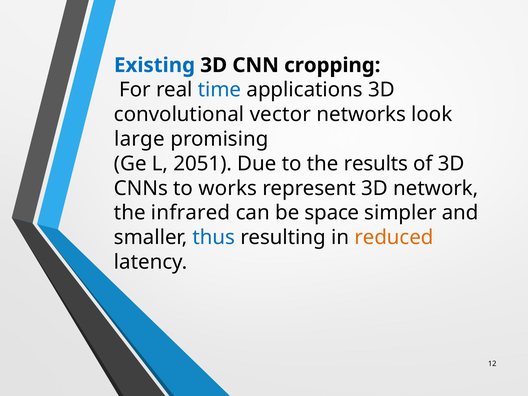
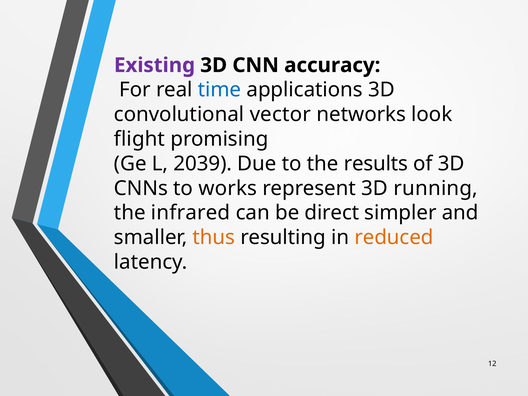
Existing colour: blue -> purple
cropping: cropping -> accuracy
large: large -> flight
2051: 2051 -> 2039
network: network -> running
space: space -> direct
thus colour: blue -> orange
